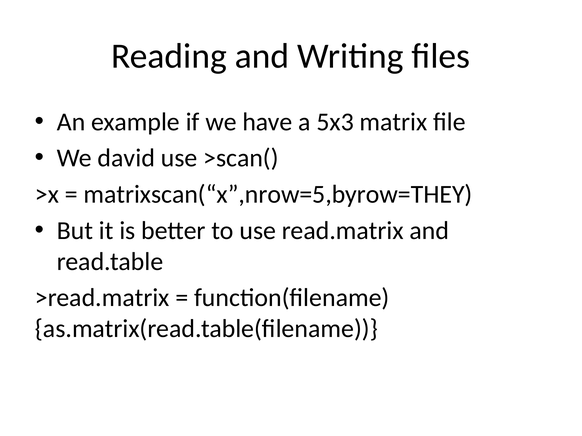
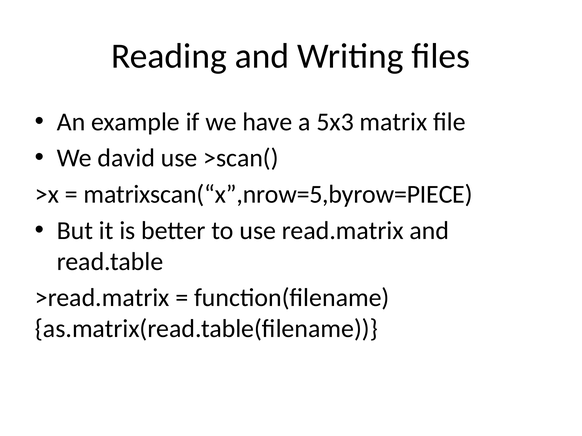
matrixscan(“x”,nrow=5,byrow=THEY: matrixscan(“x”,nrow=5,byrow=THEY -> matrixscan(“x”,nrow=5,byrow=PIECE
